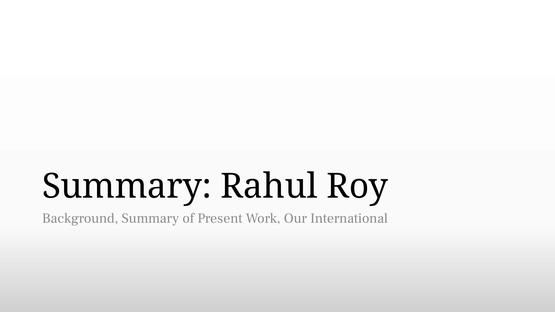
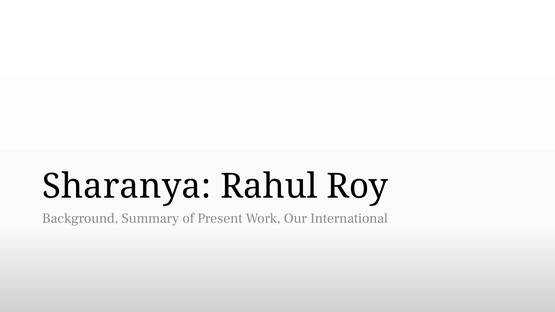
Summary at (127, 187): Summary -> Sharanya
